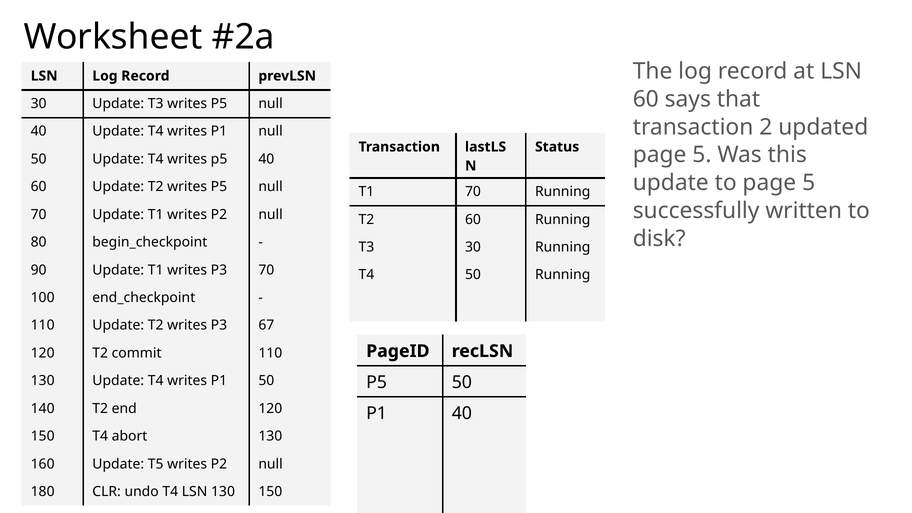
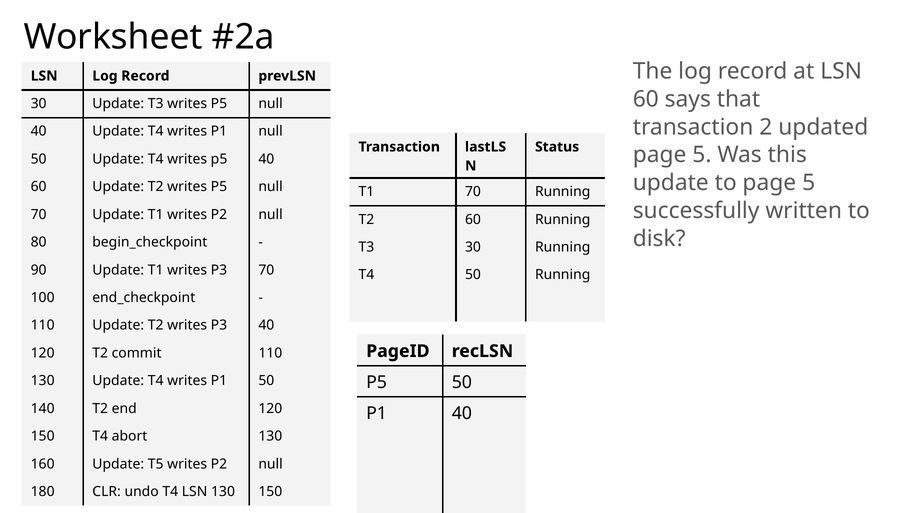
P3 67: 67 -> 40
